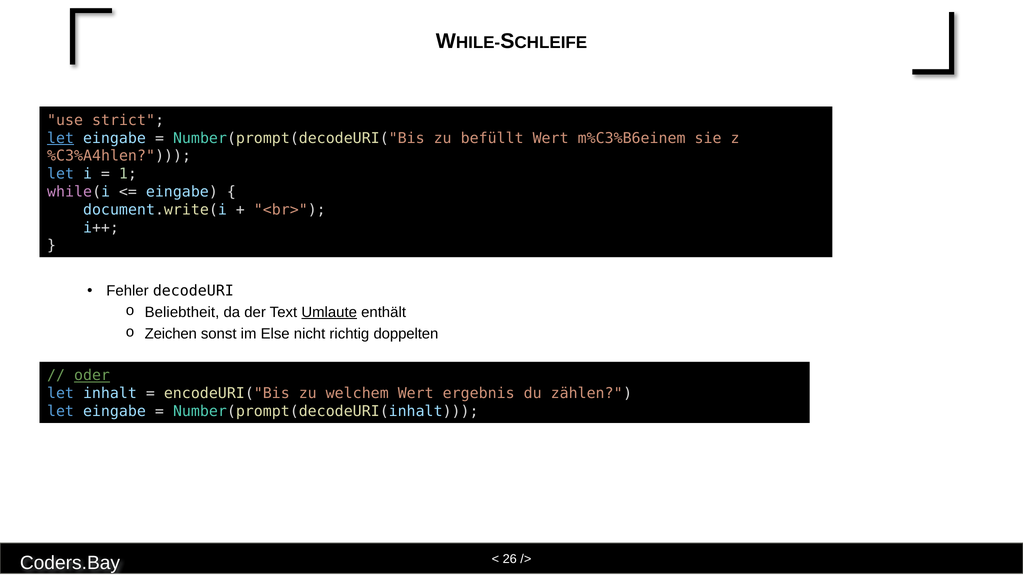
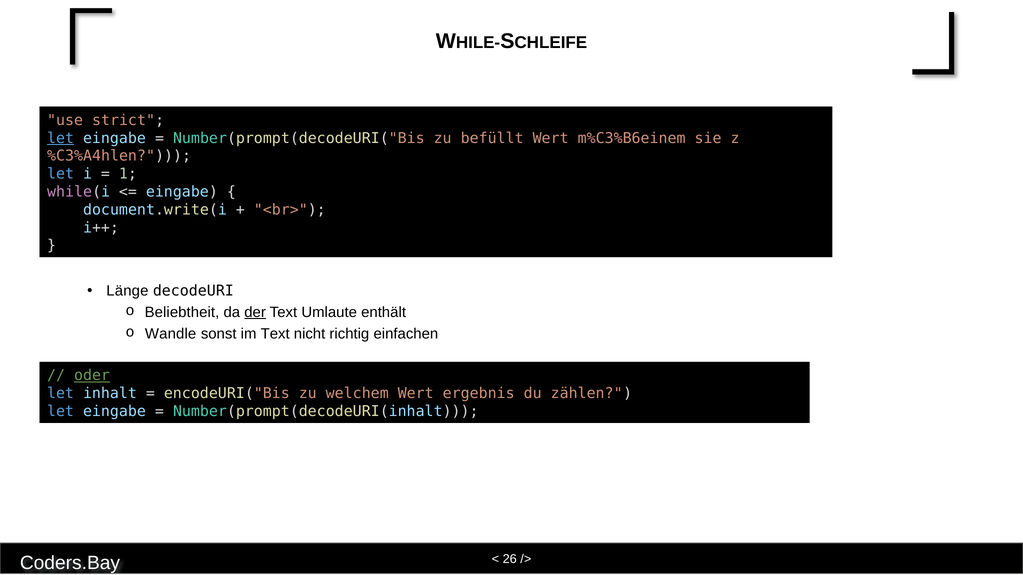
Fehler: Fehler -> Länge
der underline: none -> present
Umlaute underline: present -> none
Zeichen: Zeichen -> Wandle
im Else: Else -> Text
doppelten: doppelten -> einfachen
